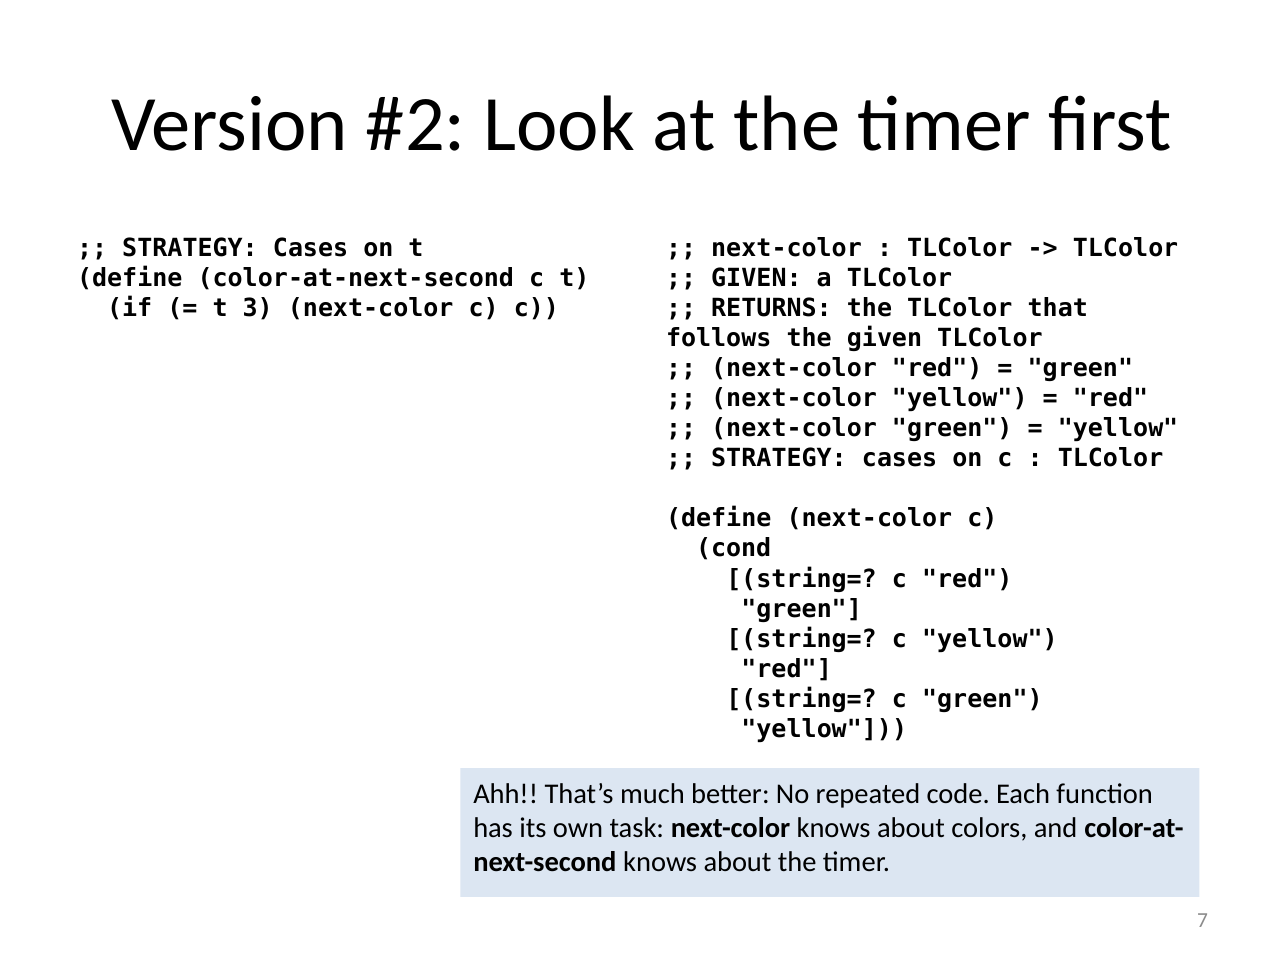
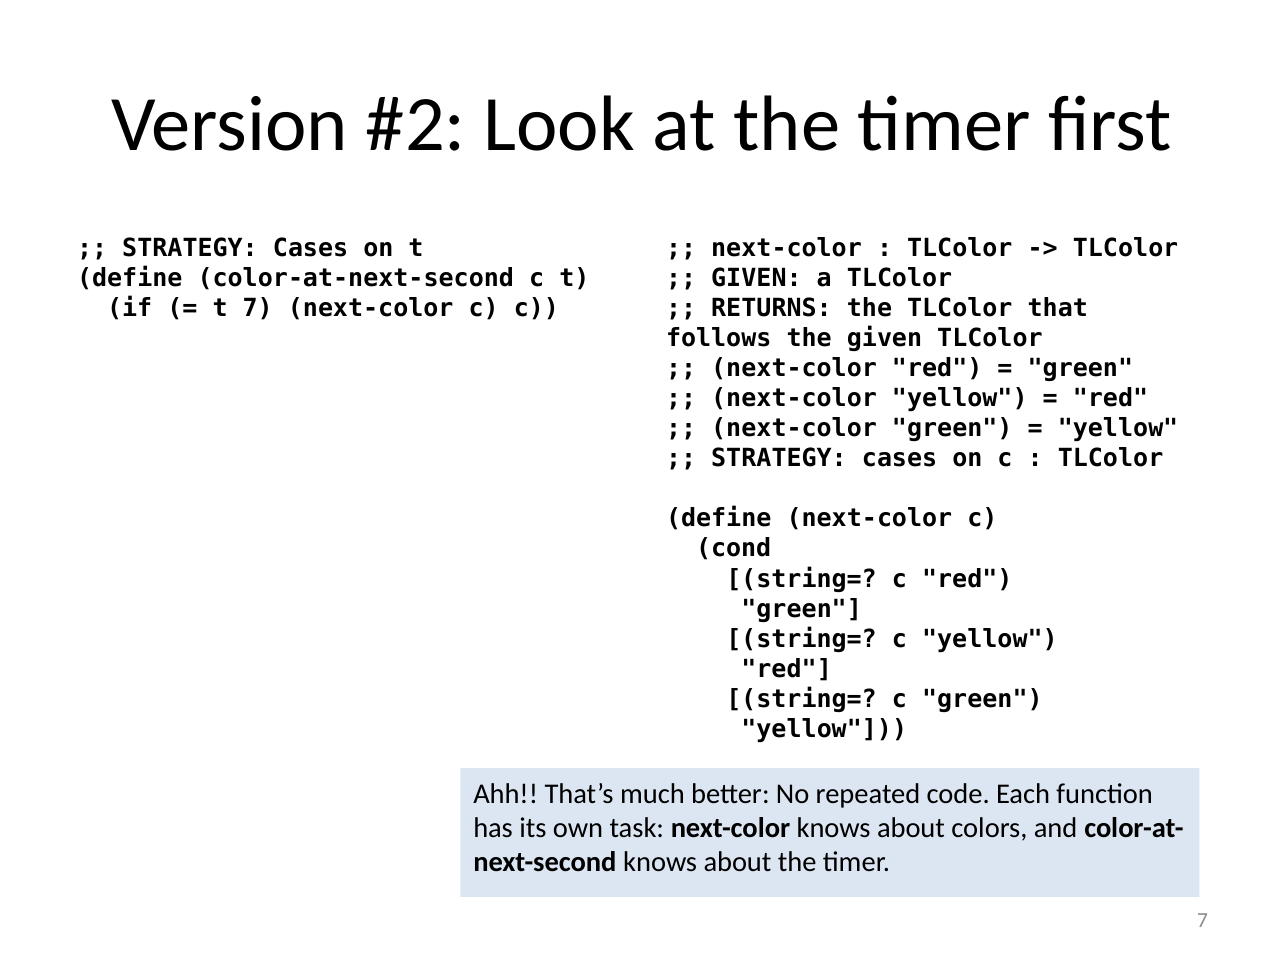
t 3: 3 -> 7
